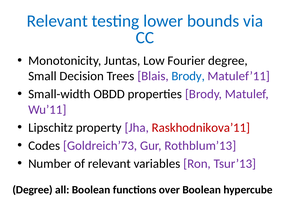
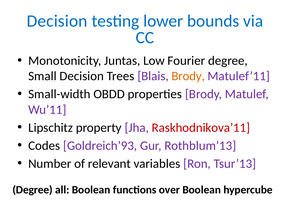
Relevant at (57, 21): Relevant -> Decision
Brody at (188, 76) colour: blue -> orange
Goldreich’73: Goldreich’73 -> Goldreich’93
